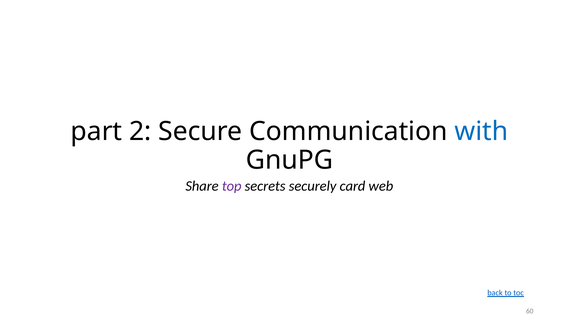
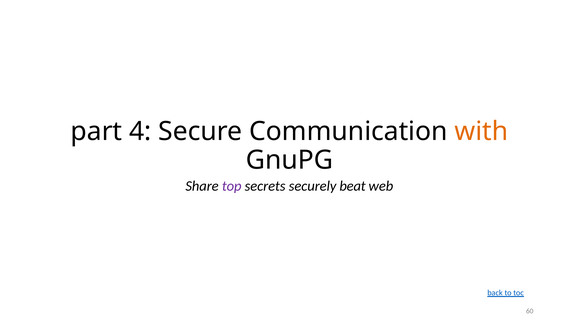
2: 2 -> 4
with colour: blue -> orange
card: card -> beat
